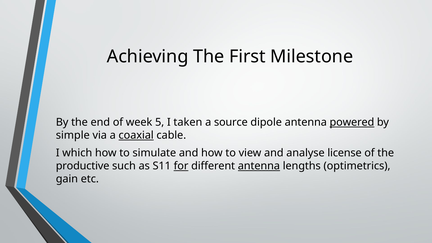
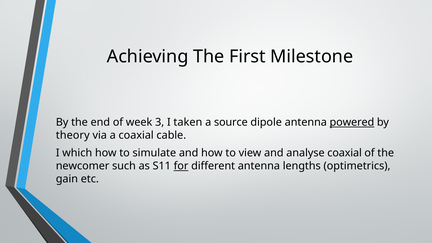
5: 5 -> 3
simple: simple -> theory
coaxial at (136, 135) underline: present -> none
analyse license: license -> coaxial
productive: productive -> newcomer
antenna at (259, 166) underline: present -> none
